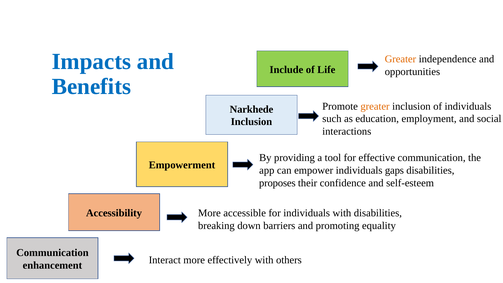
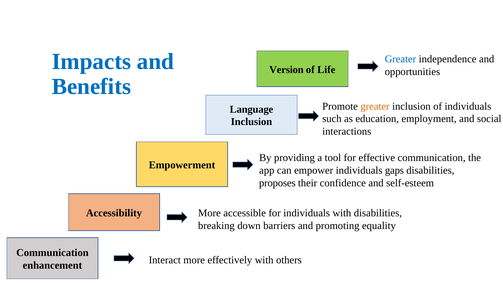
Greater at (400, 59) colour: orange -> blue
Include: Include -> Version
Narkhede: Narkhede -> Language
